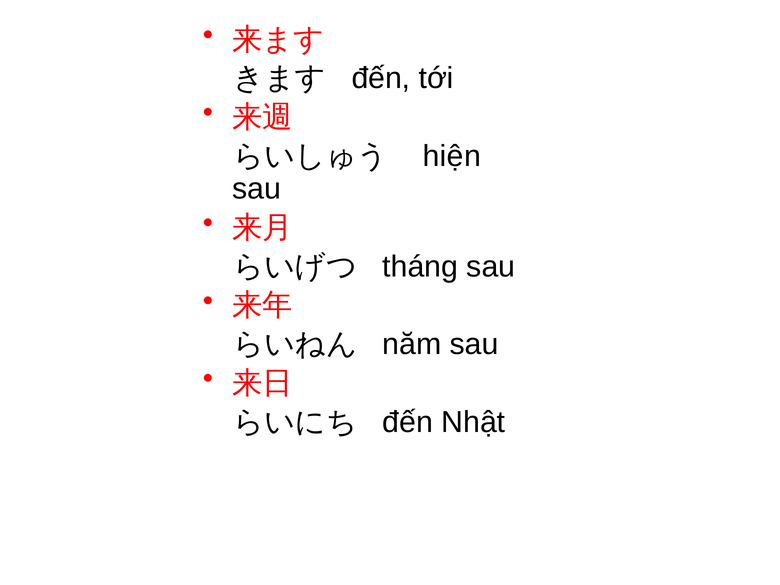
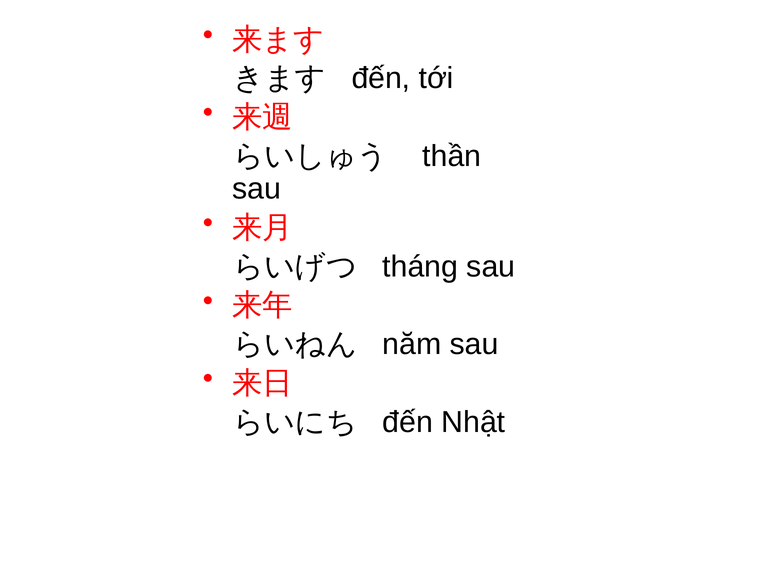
hiện: hiện -> thần
